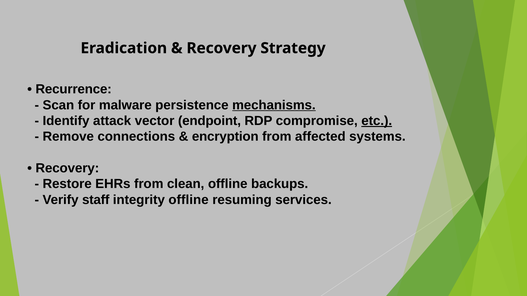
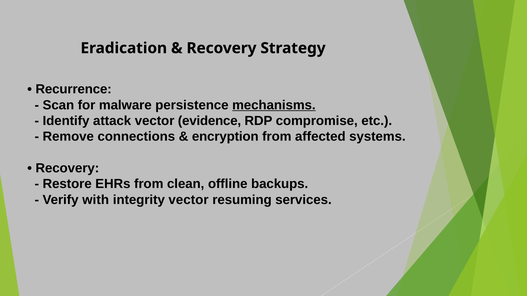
endpoint: endpoint -> evidence
etc underline: present -> none
staff: staff -> with
integrity offline: offline -> vector
